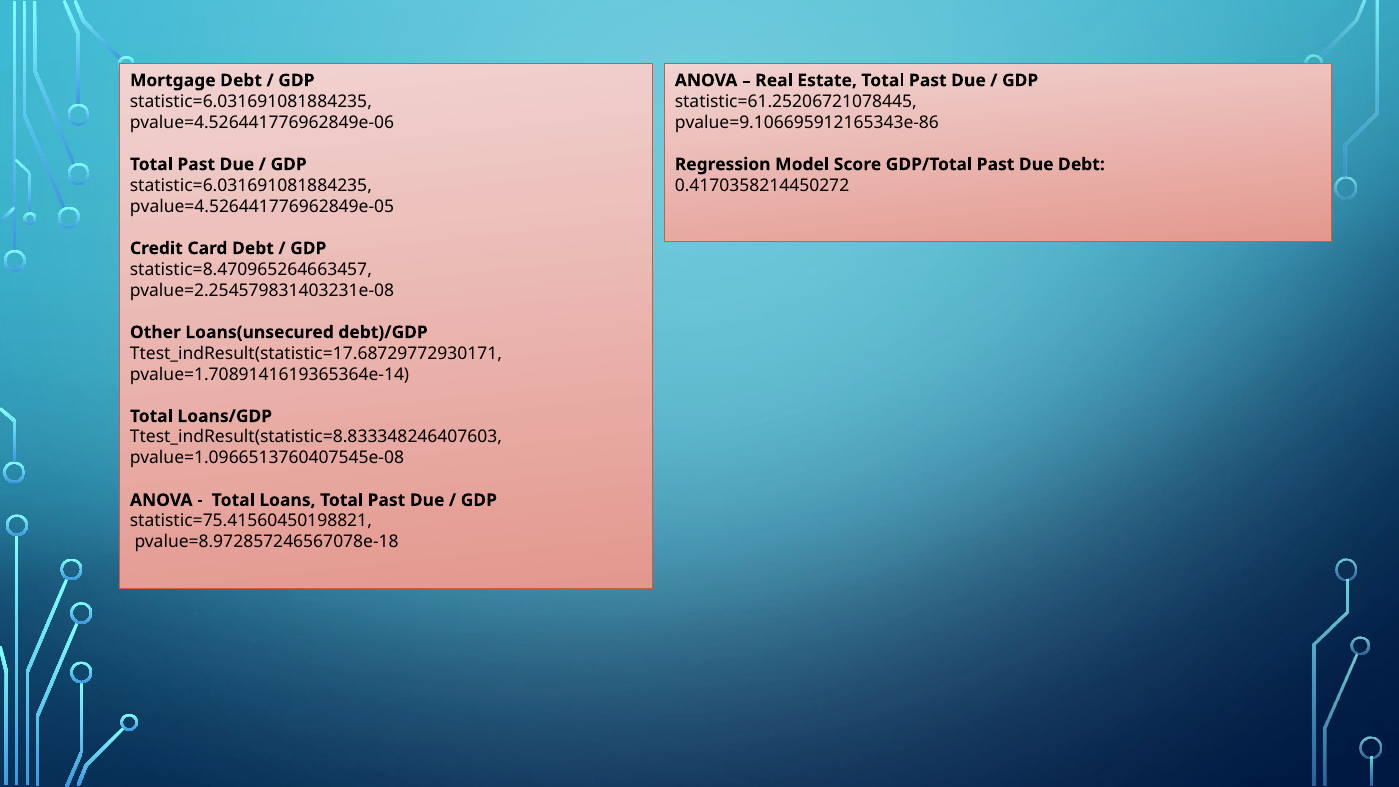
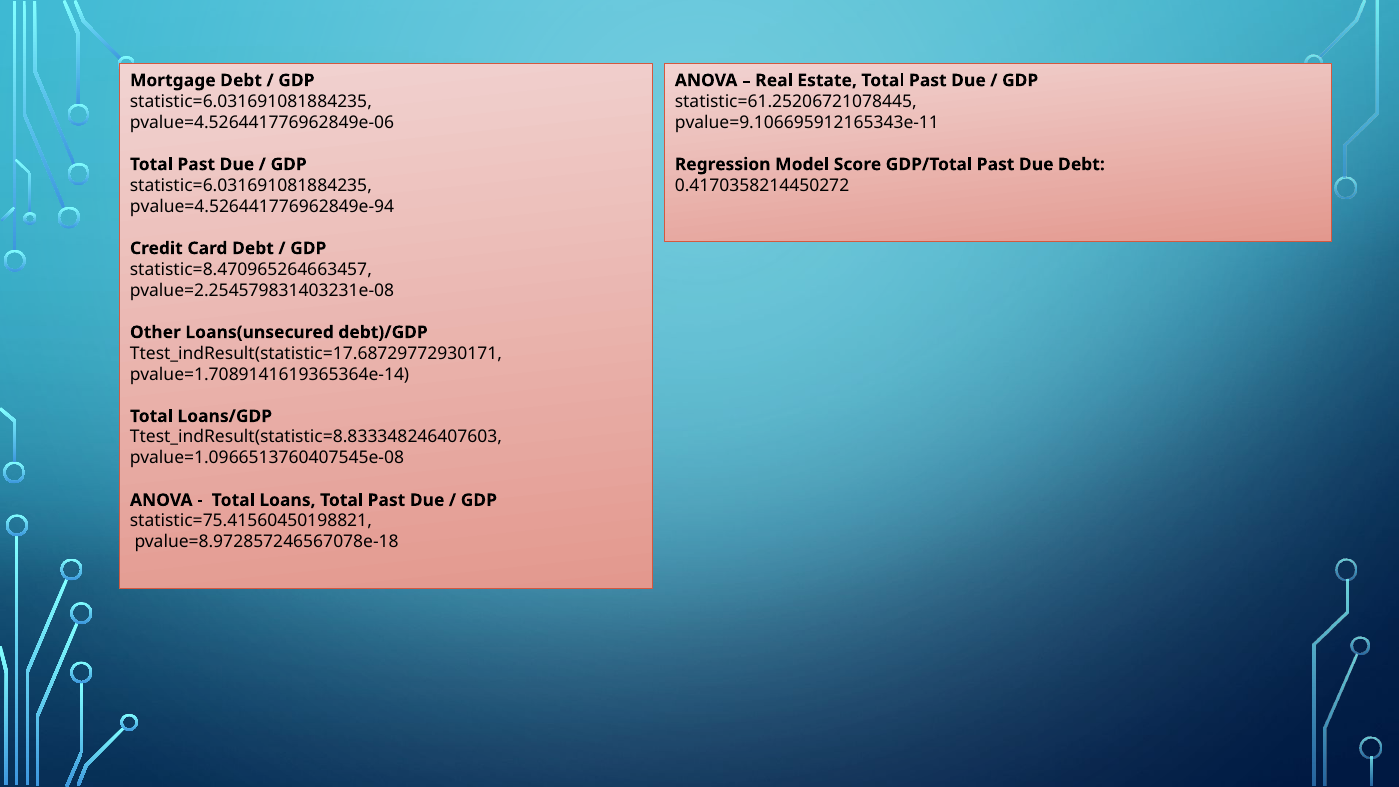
pvalue=9.106695912165343e-86: pvalue=9.106695912165343e-86 -> pvalue=9.106695912165343e-11
pvalue=4.526441776962849e-05: pvalue=4.526441776962849e-05 -> pvalue=4.526441776962849e-94
